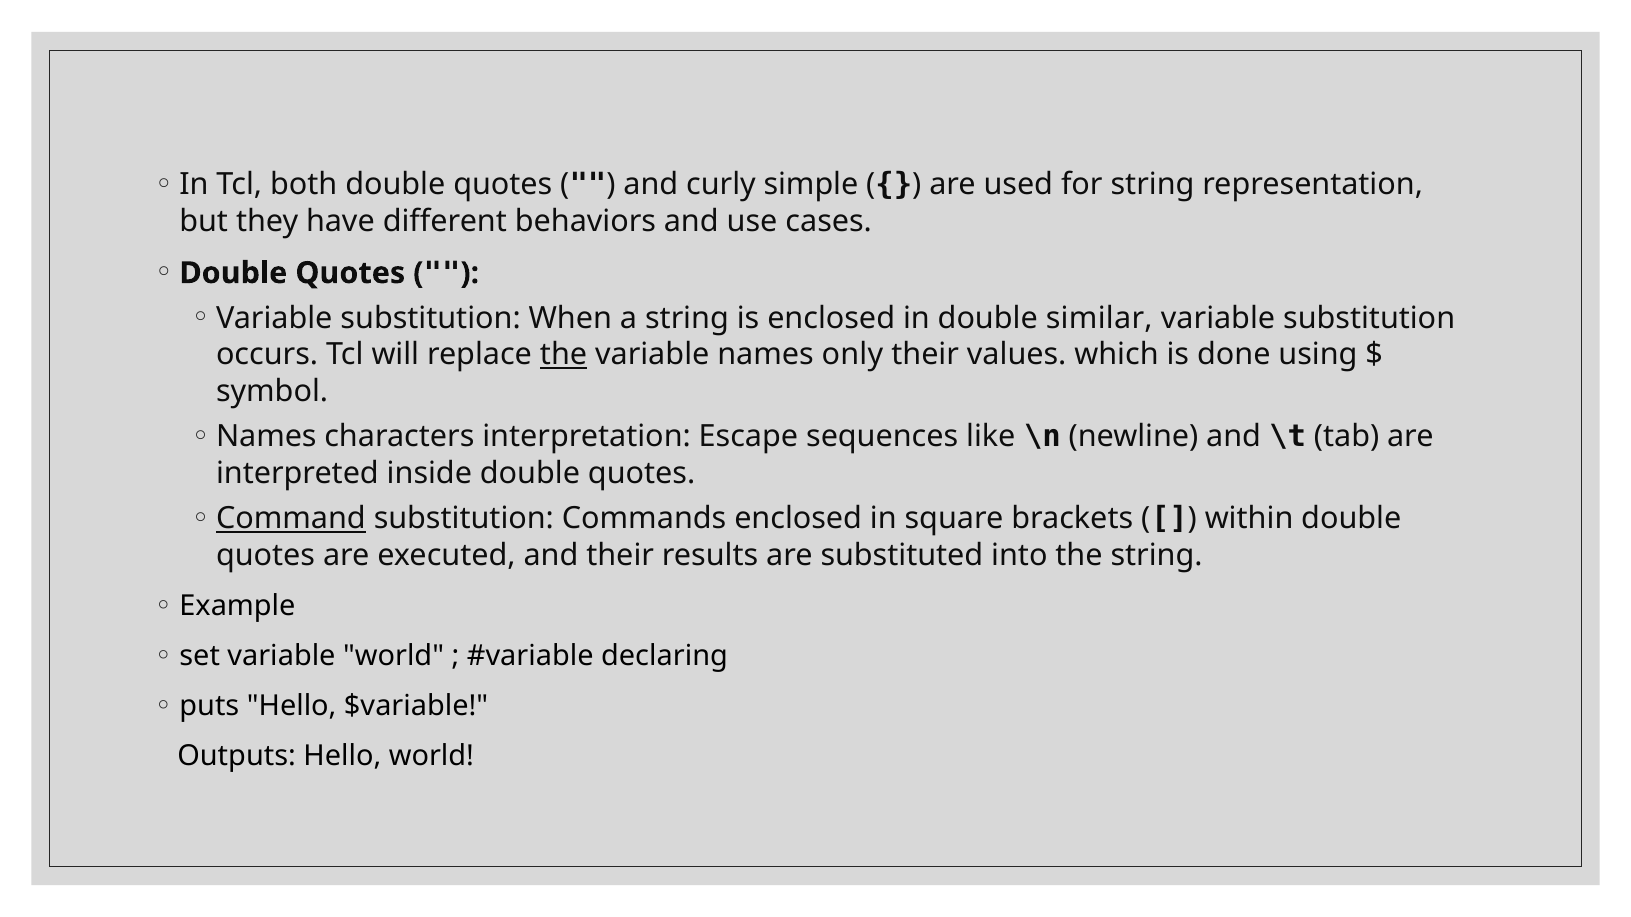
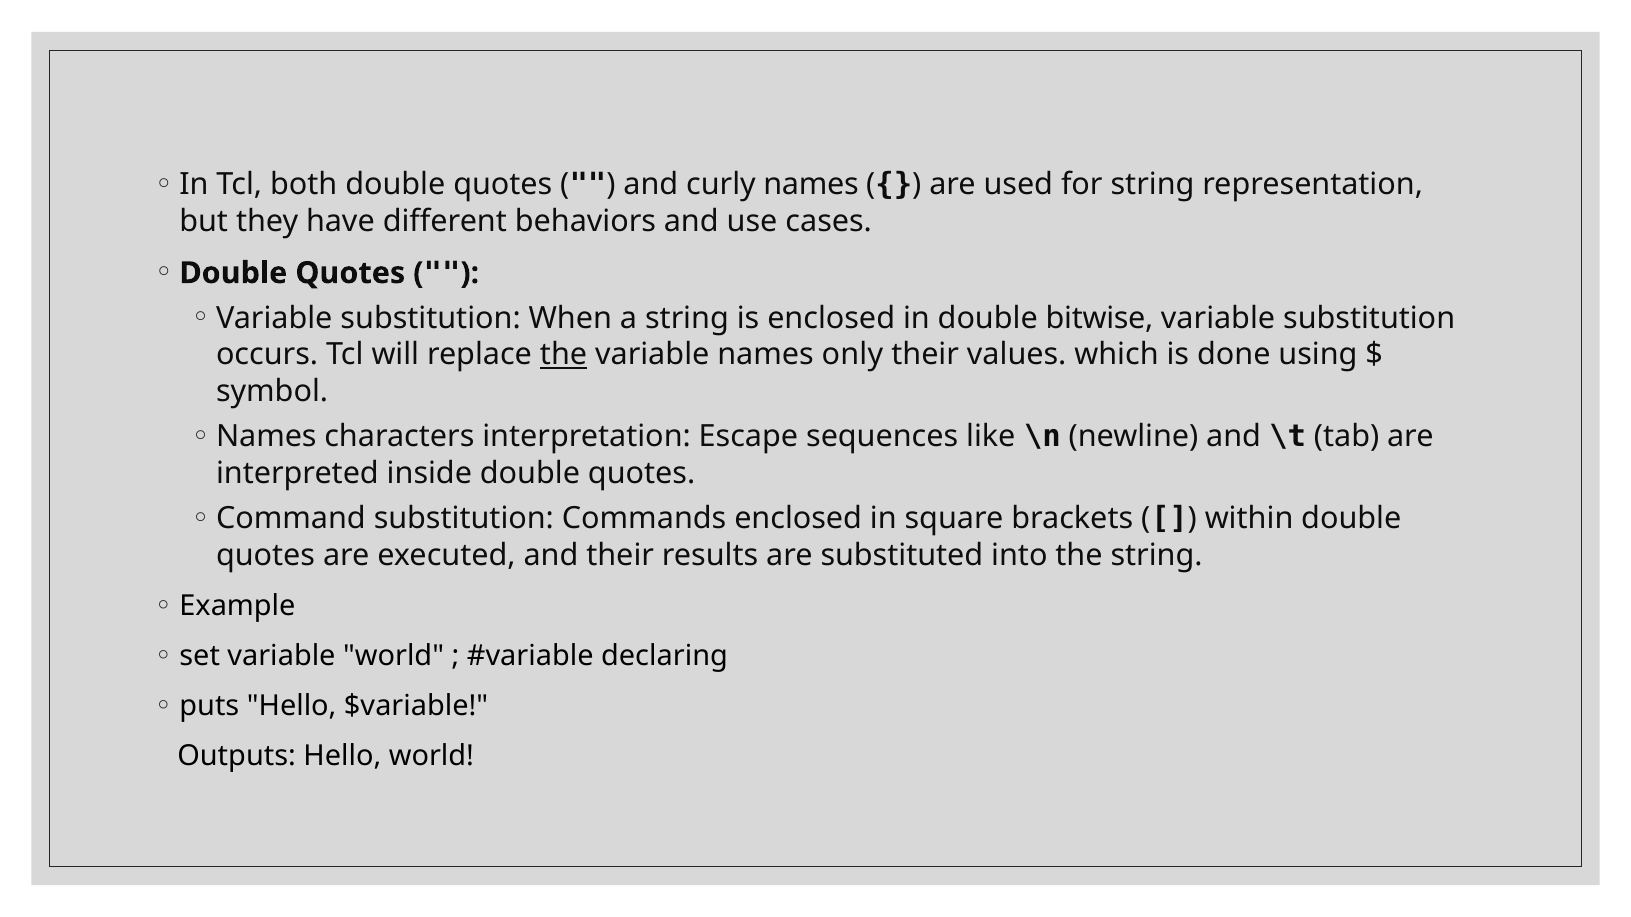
curly simple: simple -> names
similar: similar -> bitwise
Command underline: present -> none
